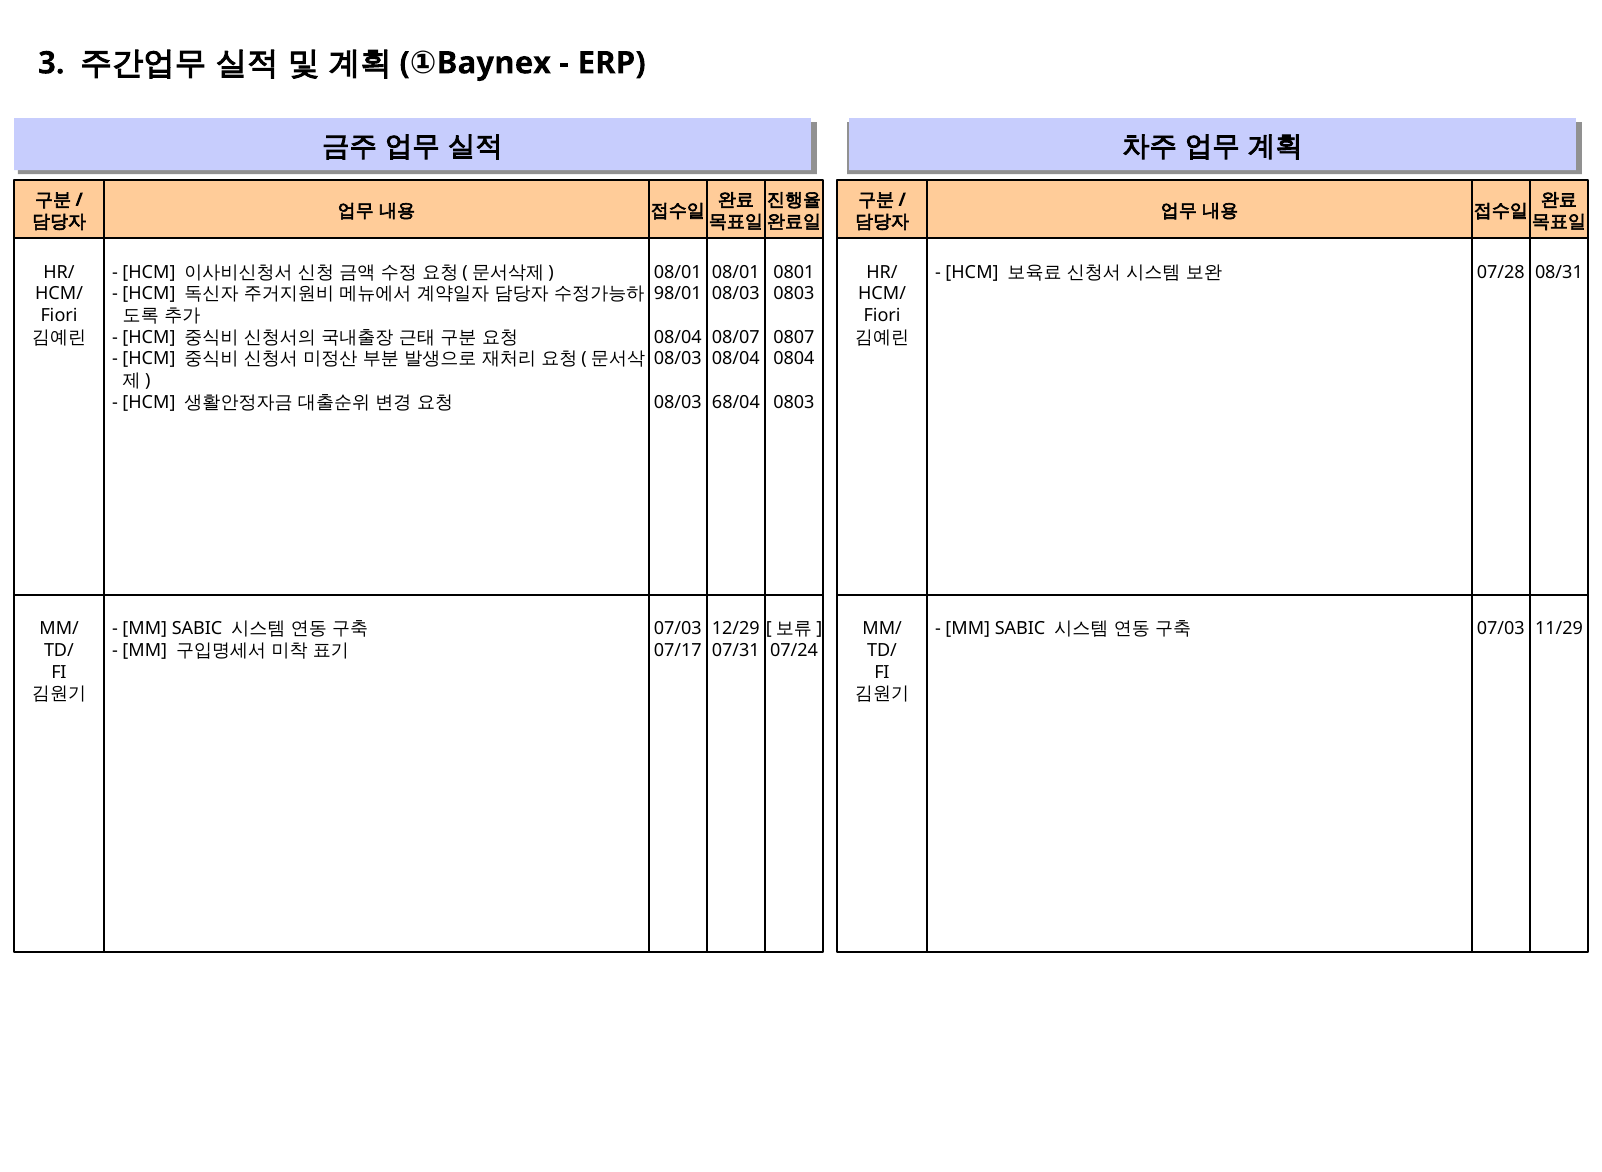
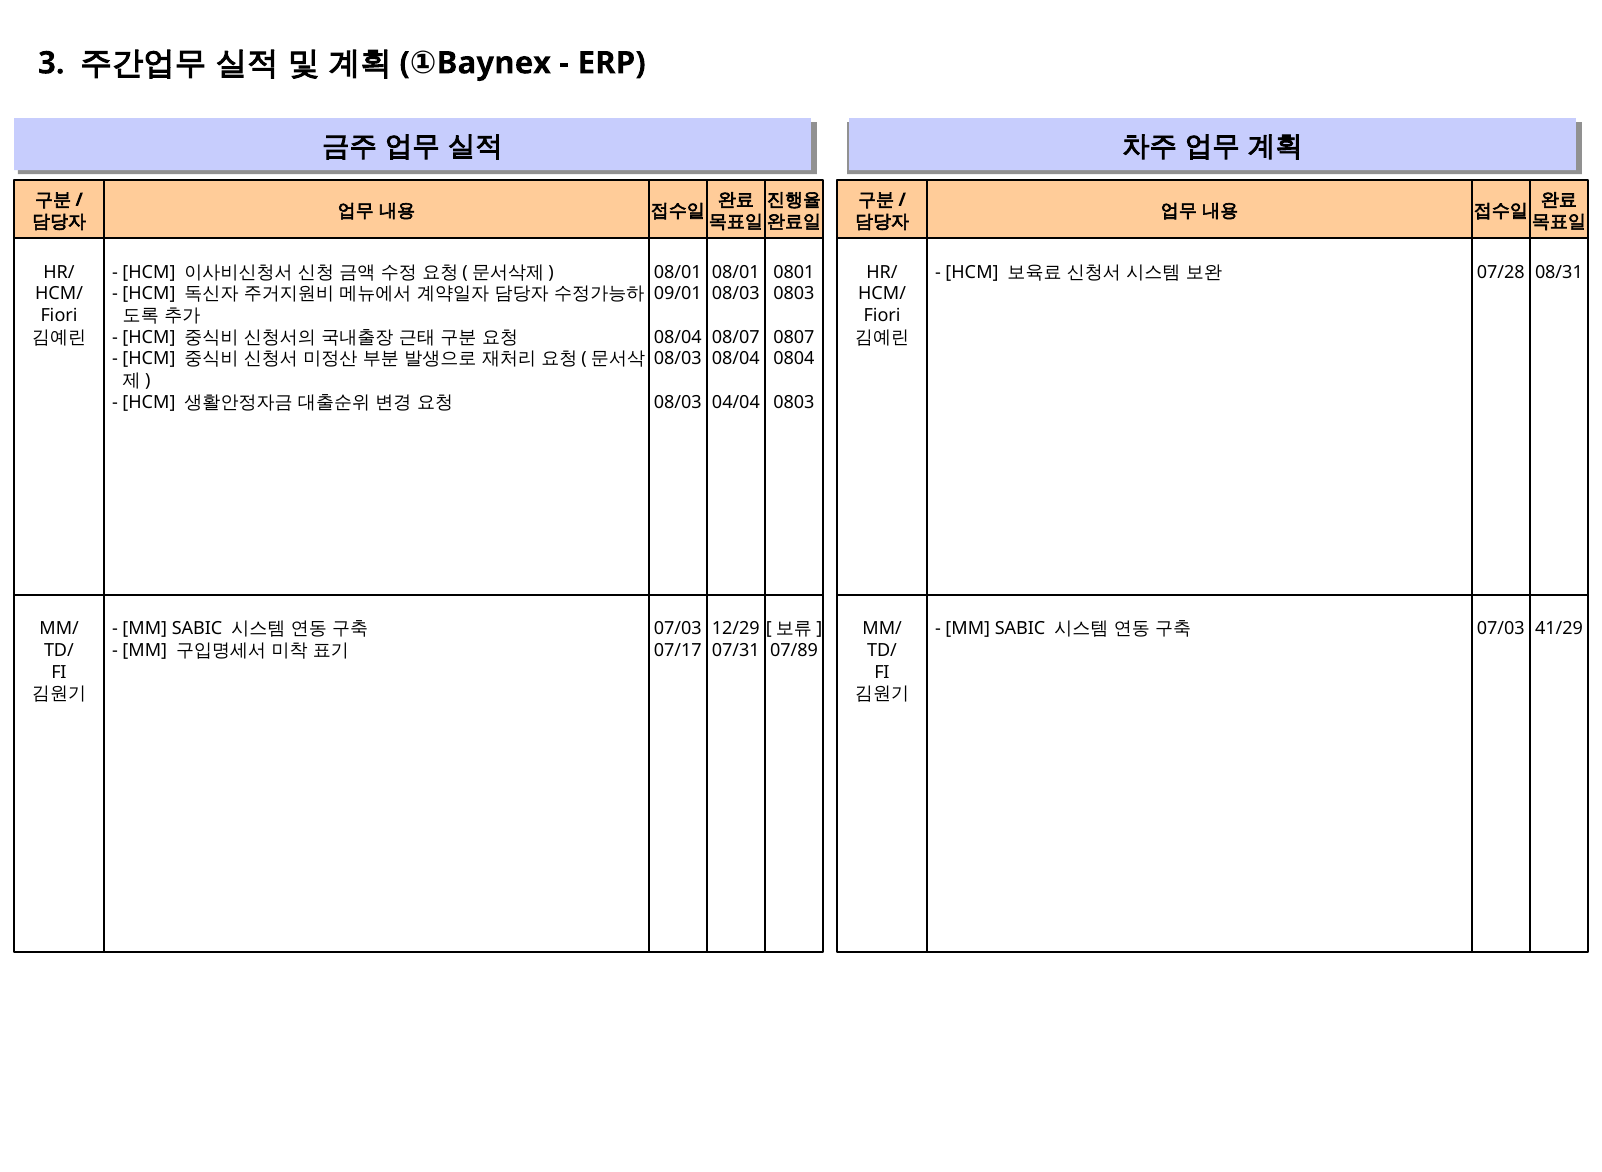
98/01: 98/01 -> 09/01
68/04: 68/04 -> 04/04
11/29: 11/29 -> 41/29
07/24: 07/24 -> 07/89
